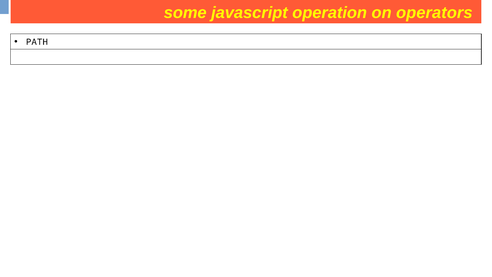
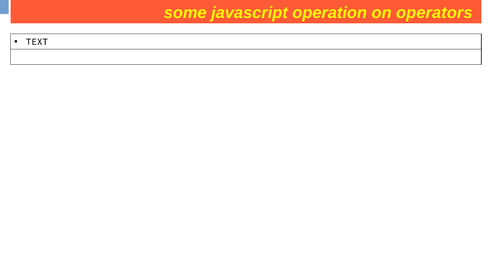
PATH: PATH -> TEXT
